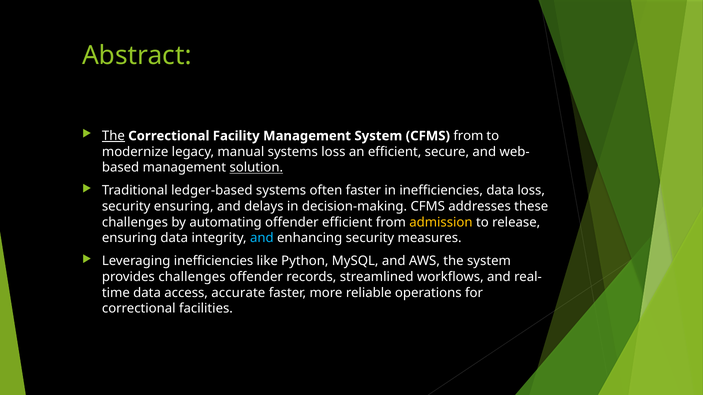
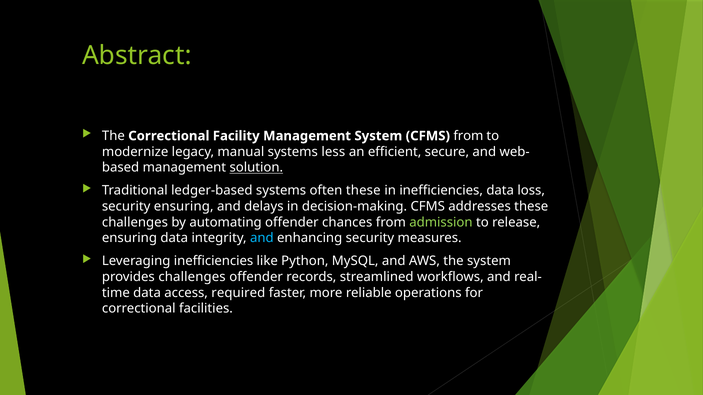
The at (113, 136) underline: present -> none
systems loss: loss -> less
often faster: faster -> these
offender efficient: efficient -> chances
admission colour: yellow -> light green
accurate: accurate -> required
